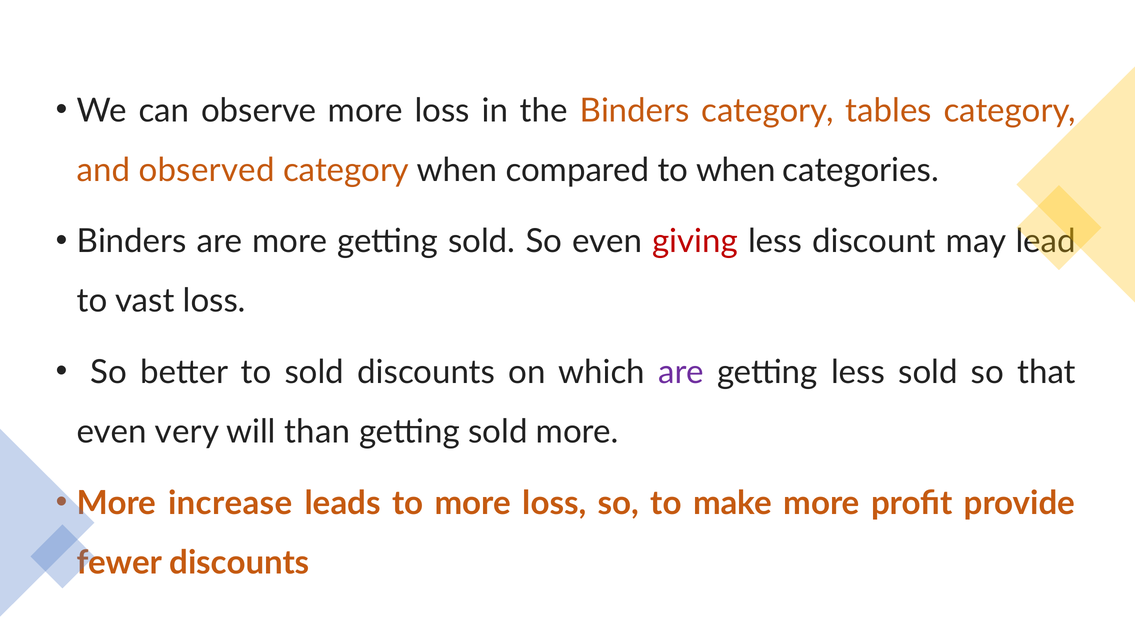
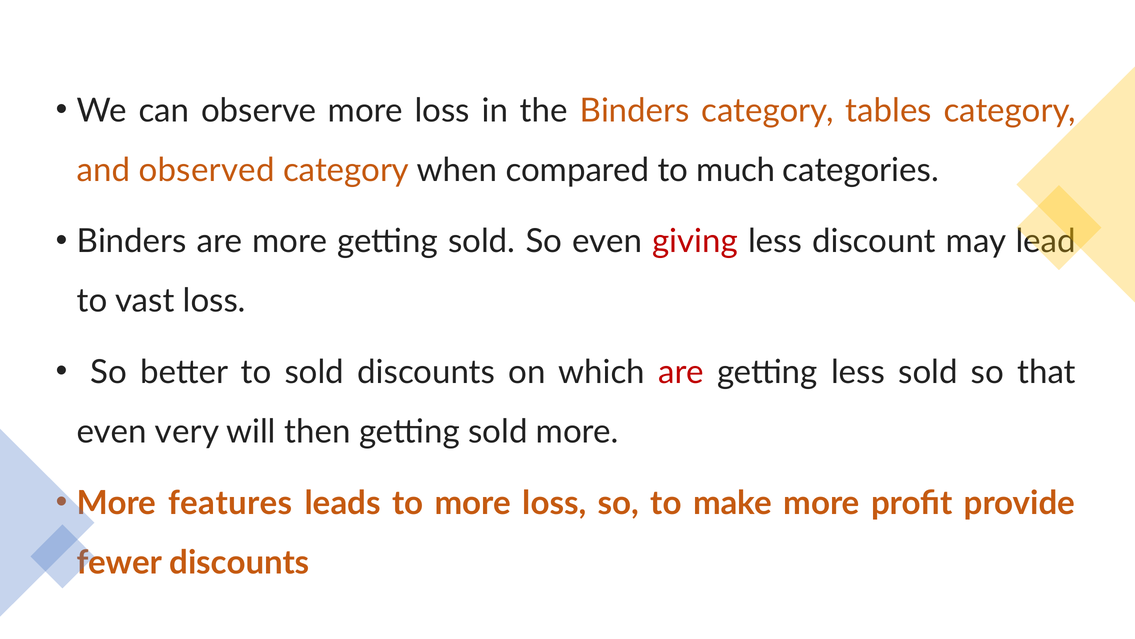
to when: when -> much
are at (681, 372) colour: purple -> red
than: than -> then
increase: increase -> features
